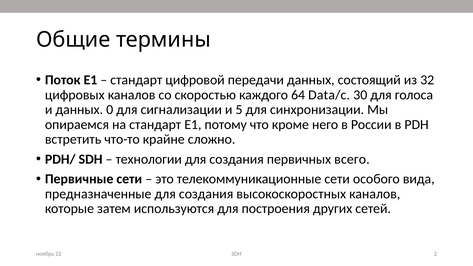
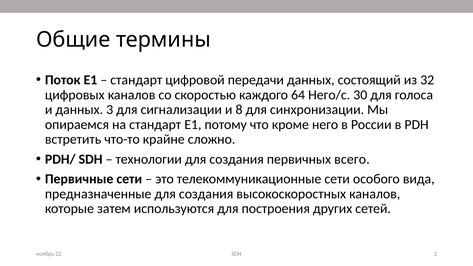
Data/с: Data/с -> Него/с
0: 0 -> 3
5: 5 -> 8
